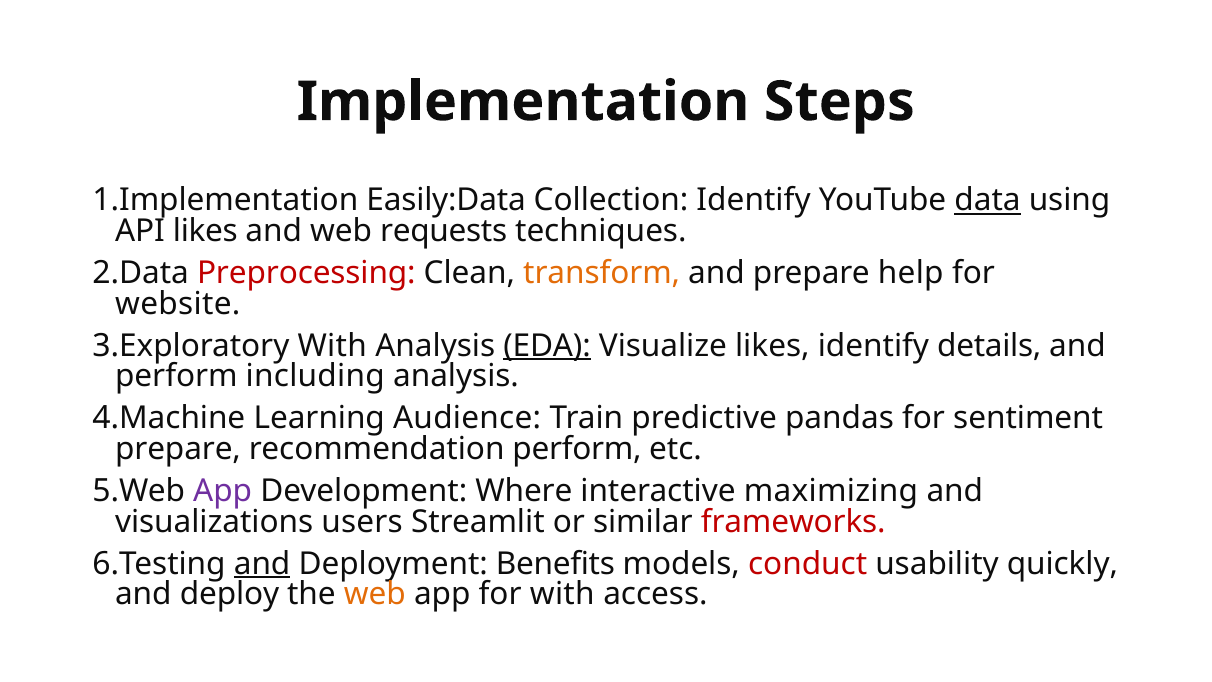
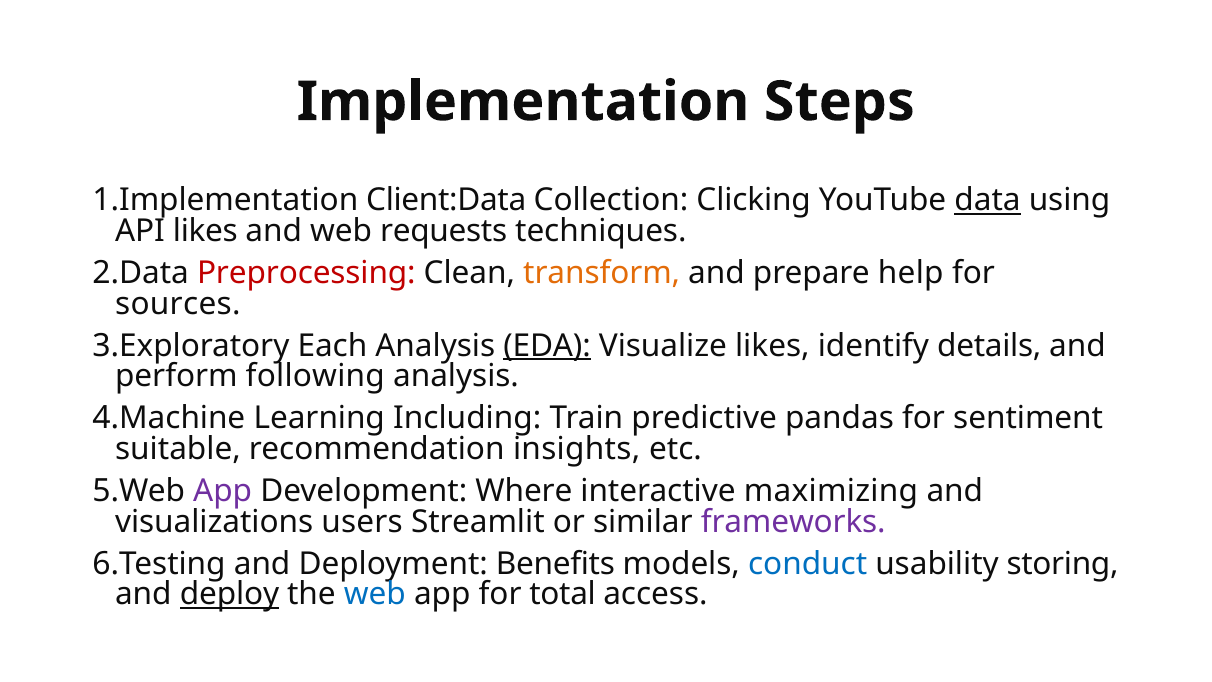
Easily:Data: Easily:Data -> Client:Data
Collection Identify: Identify -> Clicking
website: website -> sources
With at (332, 346): With -> Each
including: including -> following
Audience: Audience -> Including
prepare at (178, 449): prepare -> suitable
recommendation perform: perform -> insights
frameworks colour: red -> purple
and at (262, 564) underline: present -> none
conduct colour: red -> blue
quickly: quickly -> storing
deploy underline: none -> present
web at (375, 594) colour: orange -> blue
for with: with -> total
